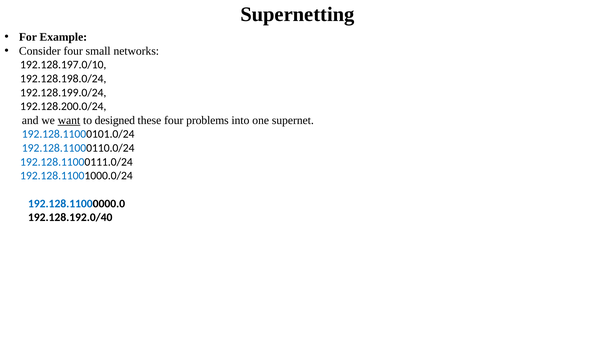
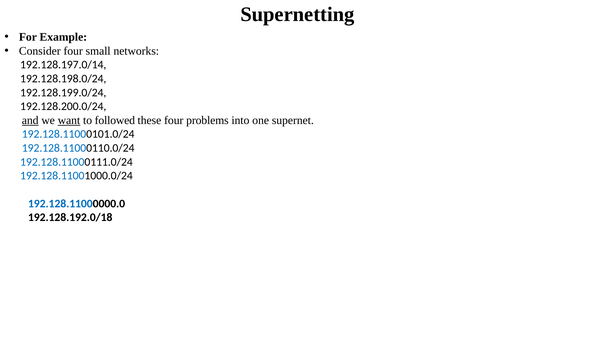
192.128.197.0/10: 192.128.197.0/10 -> 192.128.197.0/14
and underline: none -> present
designed: designed -> followed
192.128.192.0/40: 192.128.192.0/40 -> 192.128.192.0/18
